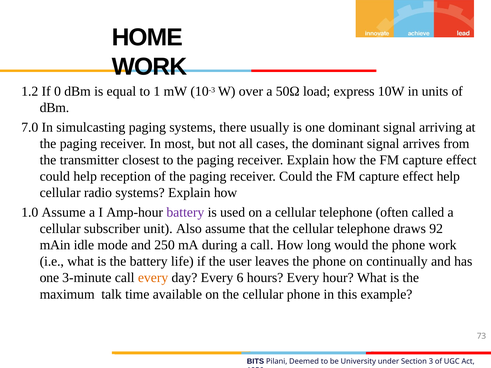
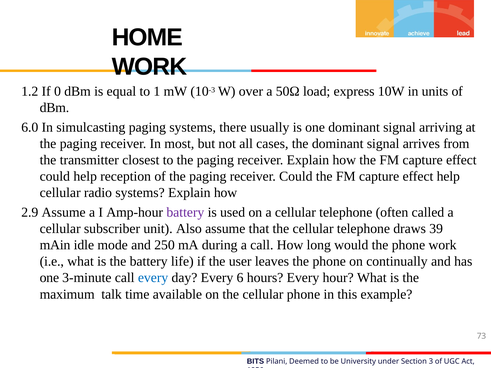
7.0: 7.0 -> 6.0
1.0: 1.0 -> 2.9
92: 92 -> 39
every at (153, 278) colour: orange -> blue
